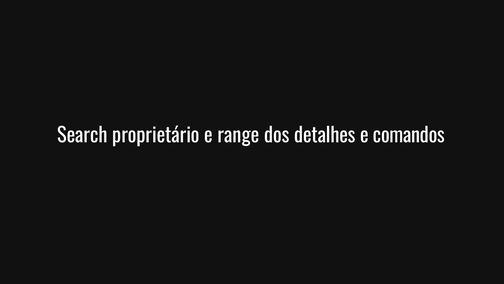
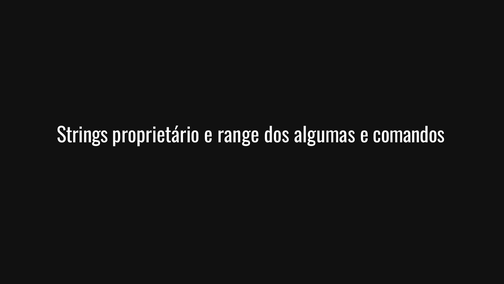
Search: Search -> Strings
detalhes: detalhes -> algumas
